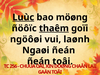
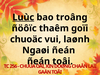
möøng: möøng -> troâng
thaêm underline: present -> none
ngöôøi: ngöôøi -> chuoäc
